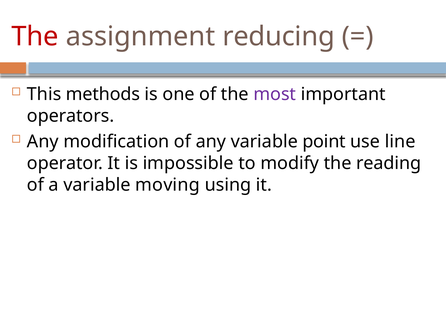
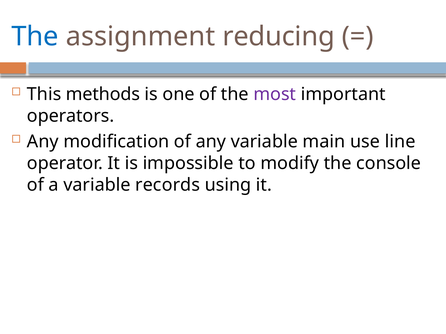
The at (35, 37) colour: red -> blue
point: point -> main
reading: reading -> console
moving: moving -> records
